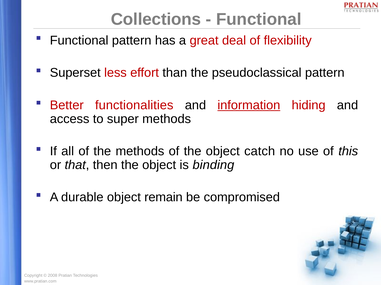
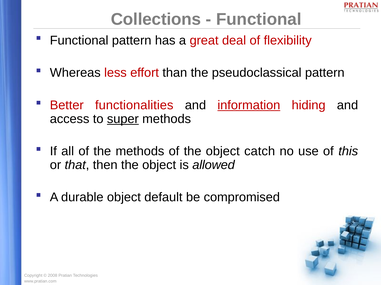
Superset: Superset -> Whereas
super underline: none -> present
binding: binding -> allowed
remain: remain -> default
